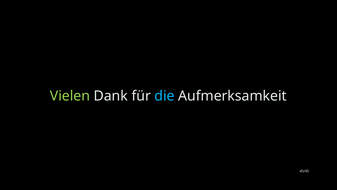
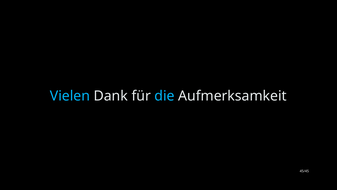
Vielen colour: light green -> light blue
